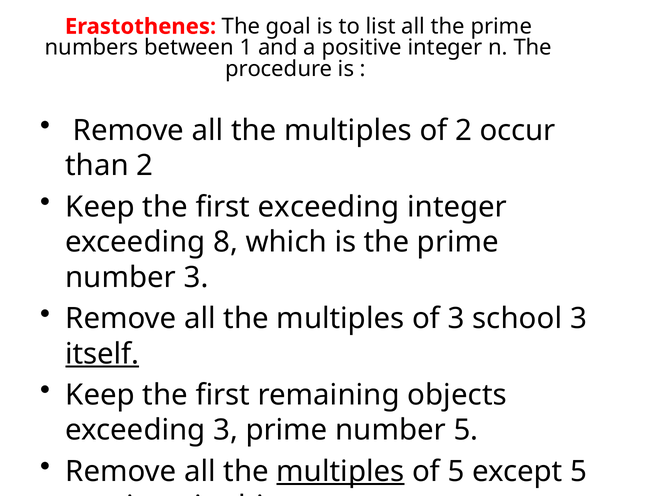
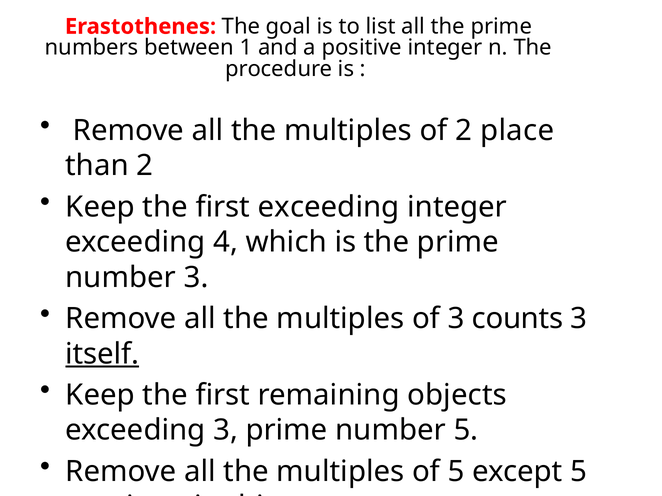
occur: occur -> place
8: 8 -> 4
school: school -> counts
multiples at (340, 472) underline: present -> none
